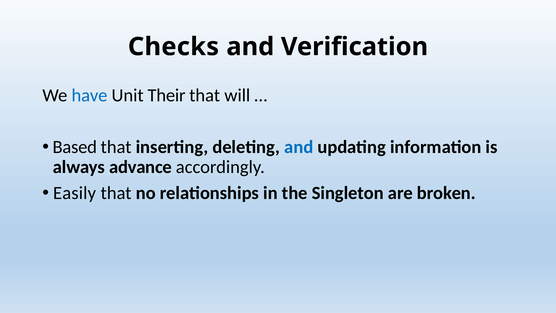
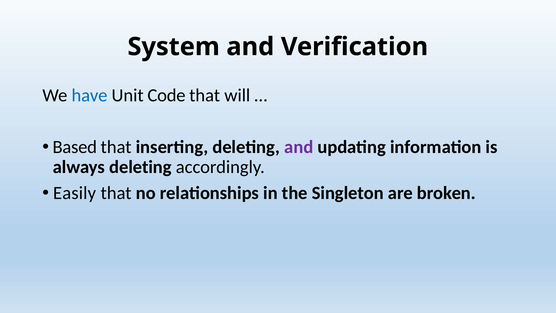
Checks: Checks -> System
Their: Their -> Code
and at (299, 147) colour: blue -> purple
always advance: advance -> deleting
